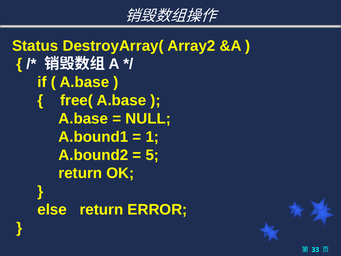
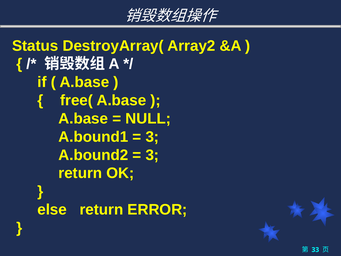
1 at (152, 137): 1 -> 3
5 at (152, 155): 5 -> 3
